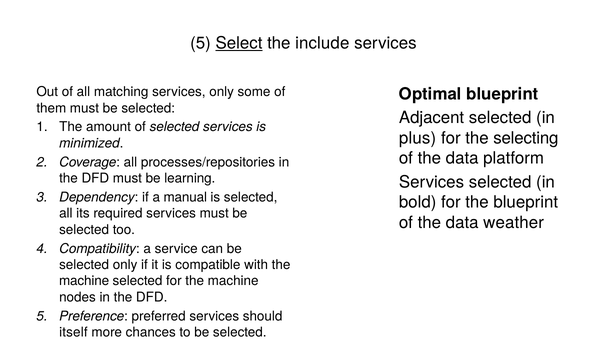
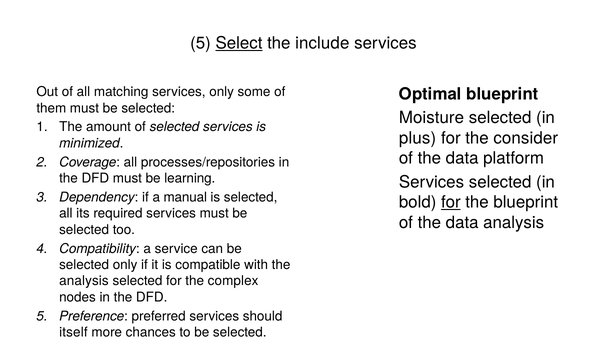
Adjacent: Adjacent -> Moisture
selecting: selecting -> consider
for at (451, 202) underline: none -> present
data weather: weather -> analysis
machine at (84, 281): machine -> analysis
for the machine: machine -> complex
